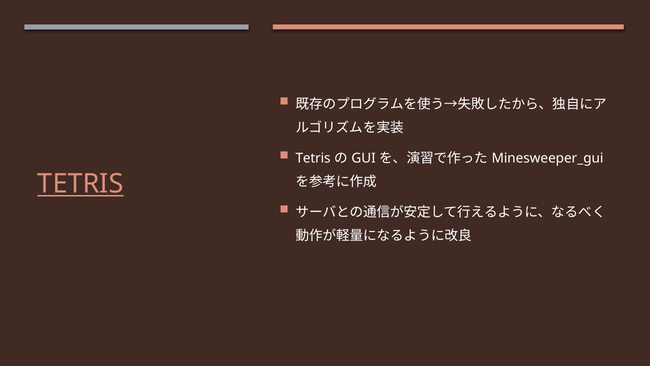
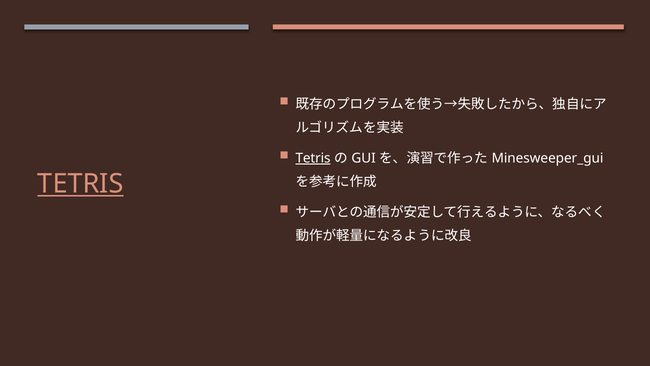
Tetris at (313, 158) underline: none -> present
